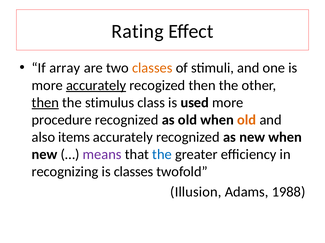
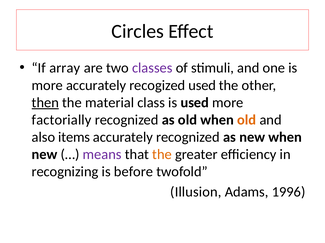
Rating: Rating -> Circles
classes at (152, 68) colour: orange -> purple
accurately at (96, 86) underline: present -> none
recogized then: then -> used
stimulus: stimulus -> material
procedure: procedure -> factorially
the at (162, 155) colour: blue -> orange
is classes: classes -> before
1988: 1988 -> 1996
